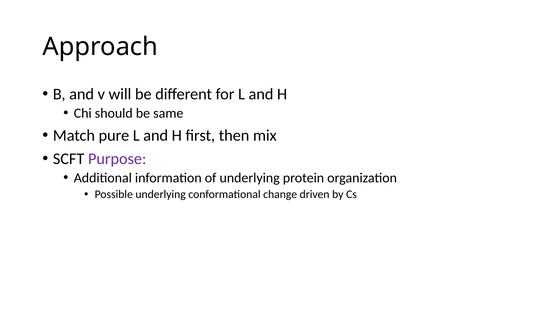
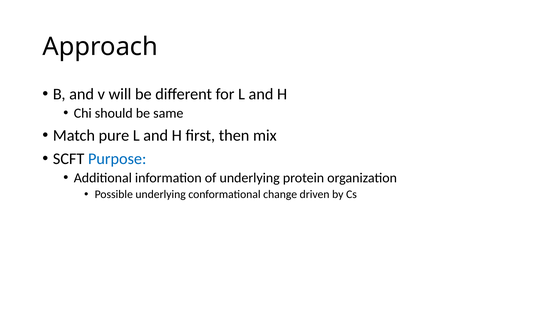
Purpose colour: purple -> blue
